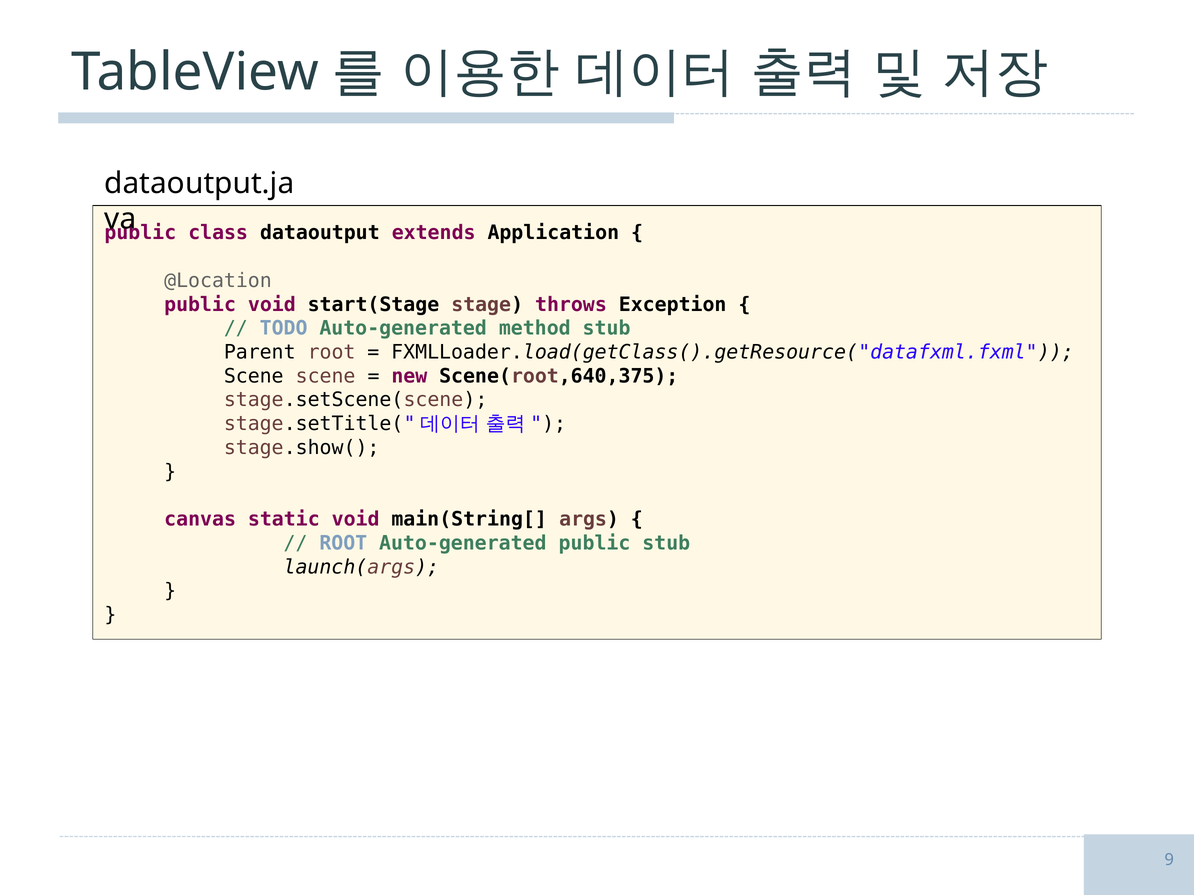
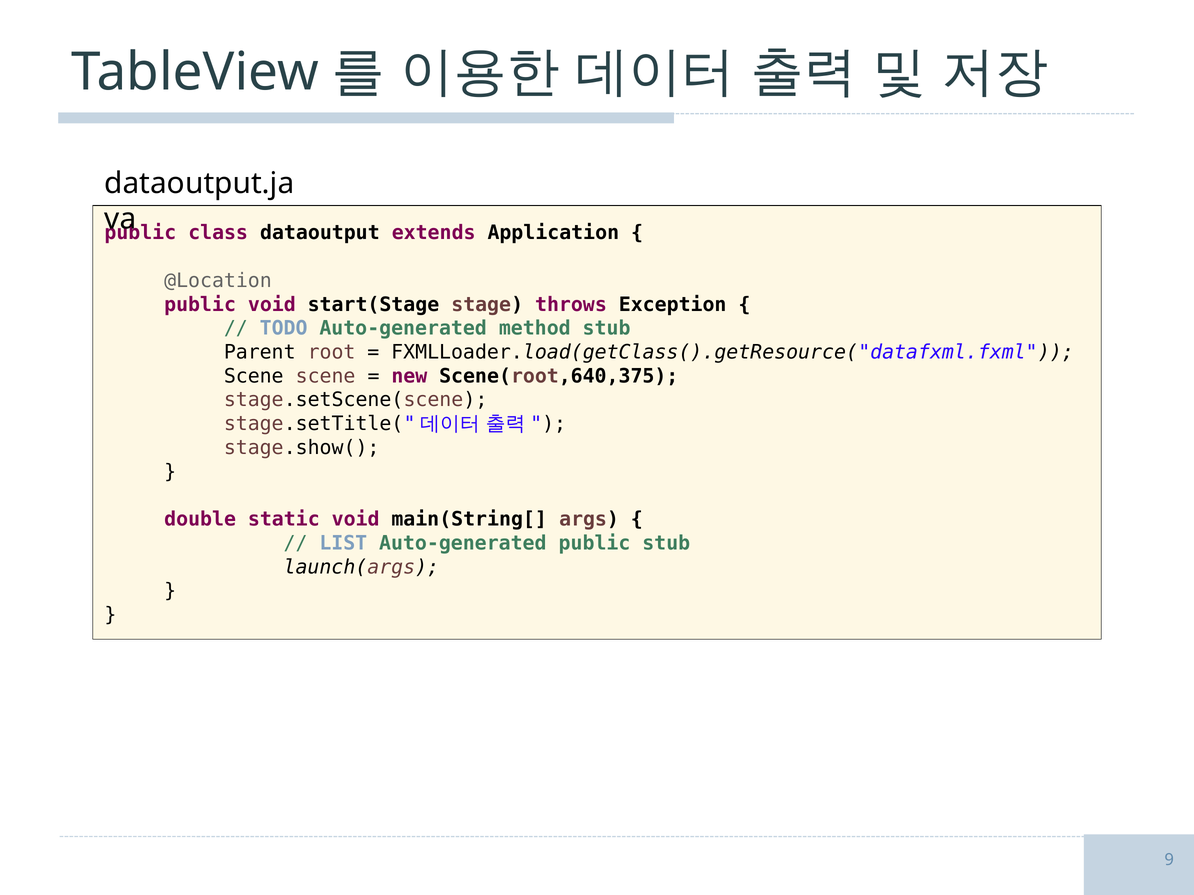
canvas: canvas -> double
ROOT at (343, 543): ROOT -> LIST
